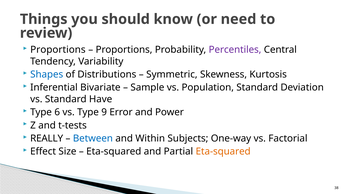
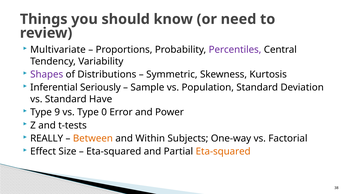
Proportions at (58, 50): Proportions -> Multivariate
Shapes colour: blue -> purple
Bivariate: Bivariate -> Seriously
6: 6 -> 9
9: 9 -> 0
Between colour: blue -> orange
